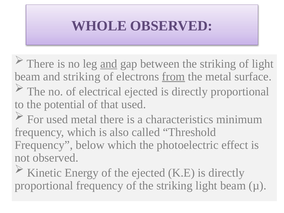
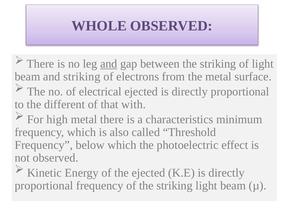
from underline: present -> none
potential: potential -> different
that used: used -> with
For used: used -> high
